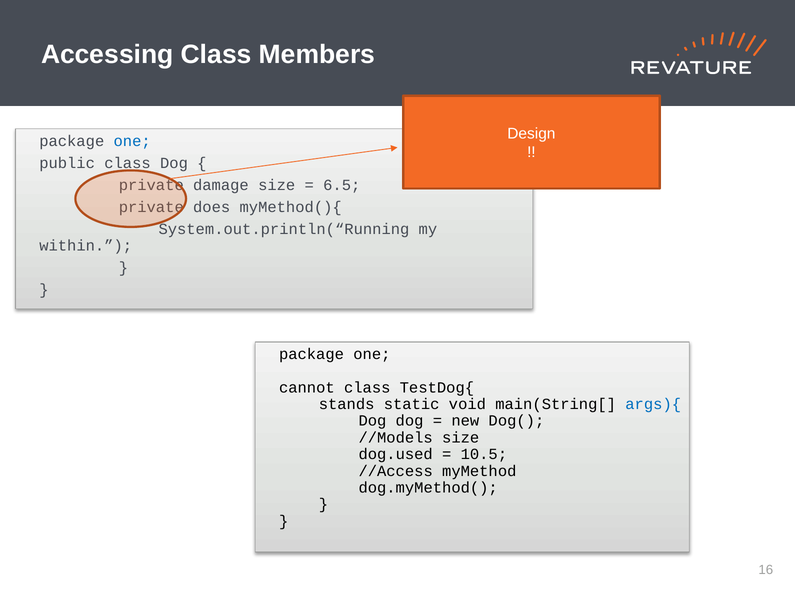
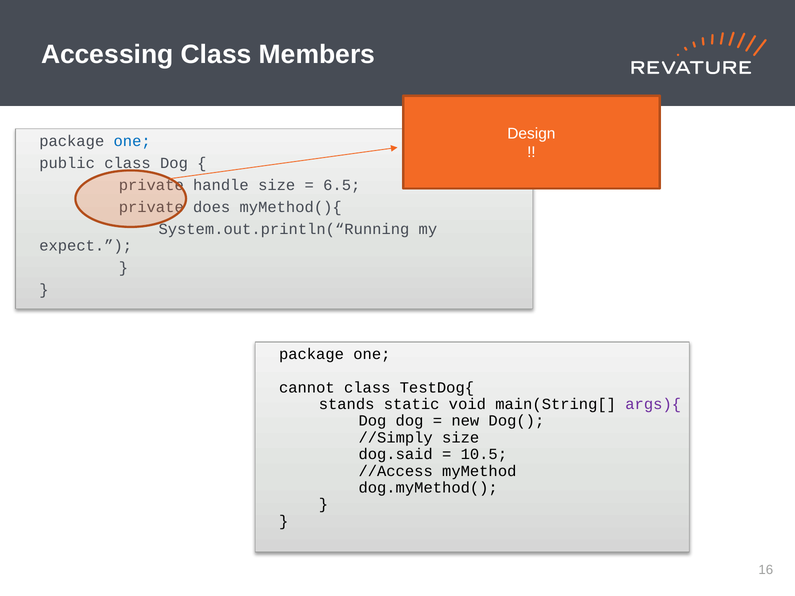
damage: damage -> handle
within: within -> expect
args){ colour: blue -> purple
//Models: //Models -> //Simply
dog.used: dog.used -> dog.said
